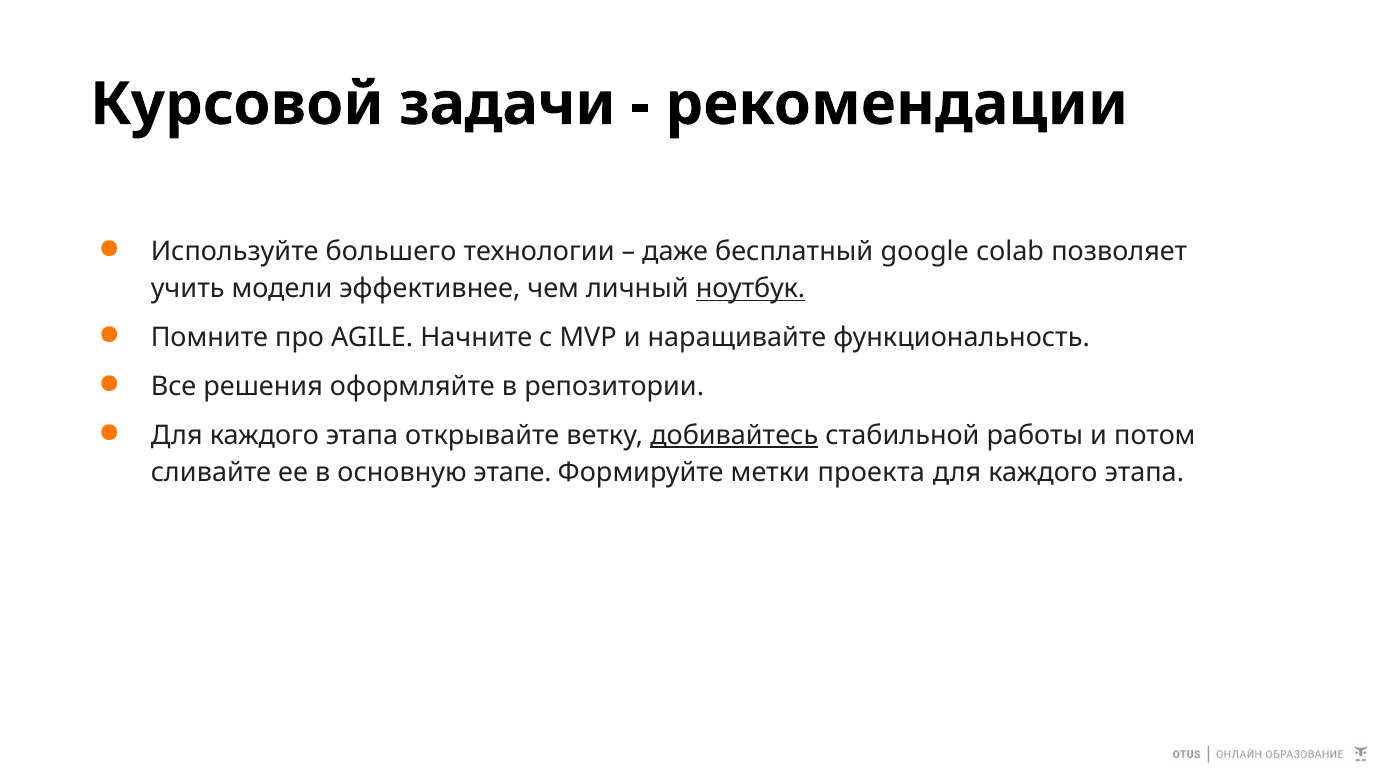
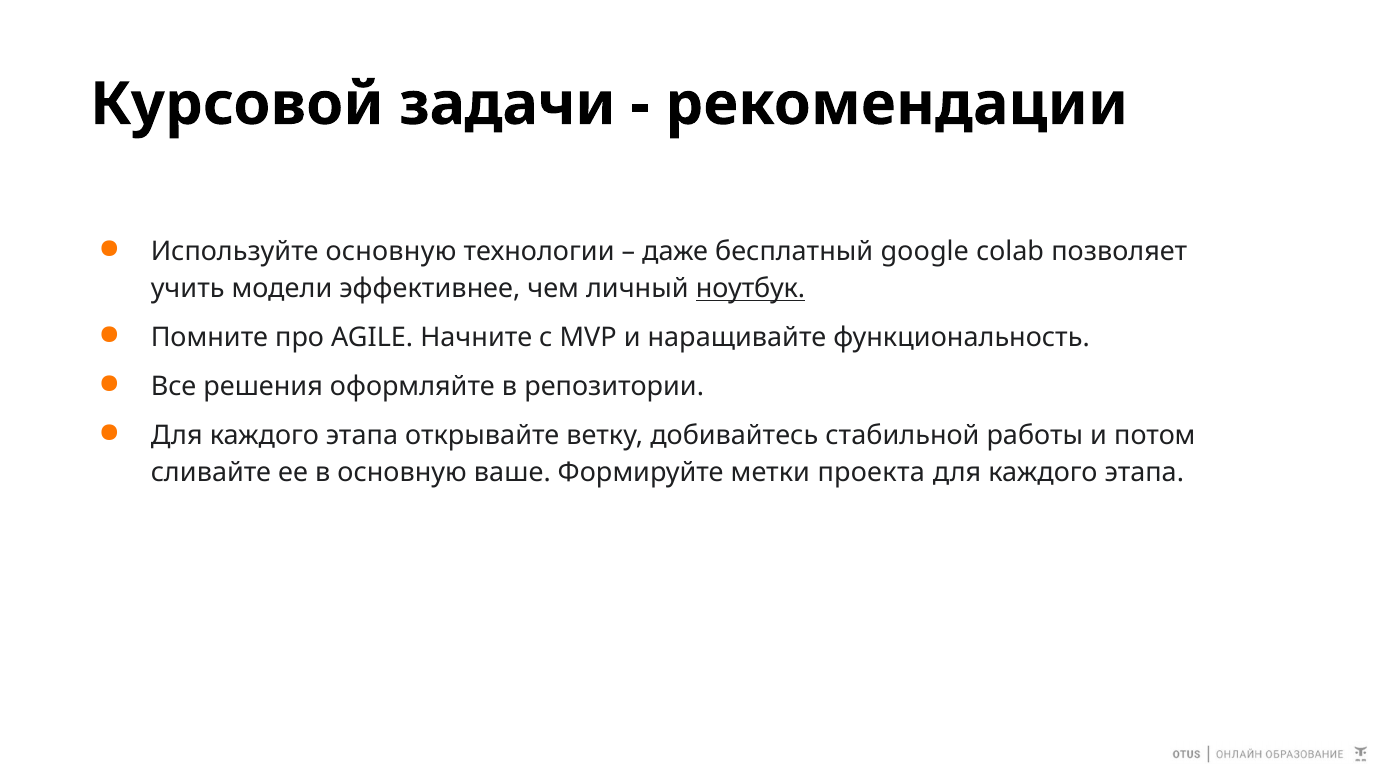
Используйте большего: большего -> основную
добивайтесь underline: present -> none
этапе: этапе -> ваше
